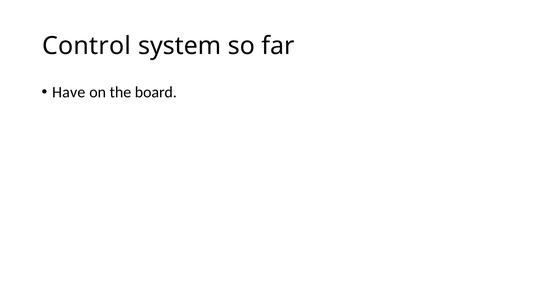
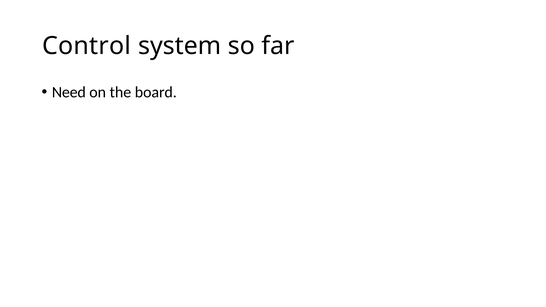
Have: Have -> Need
